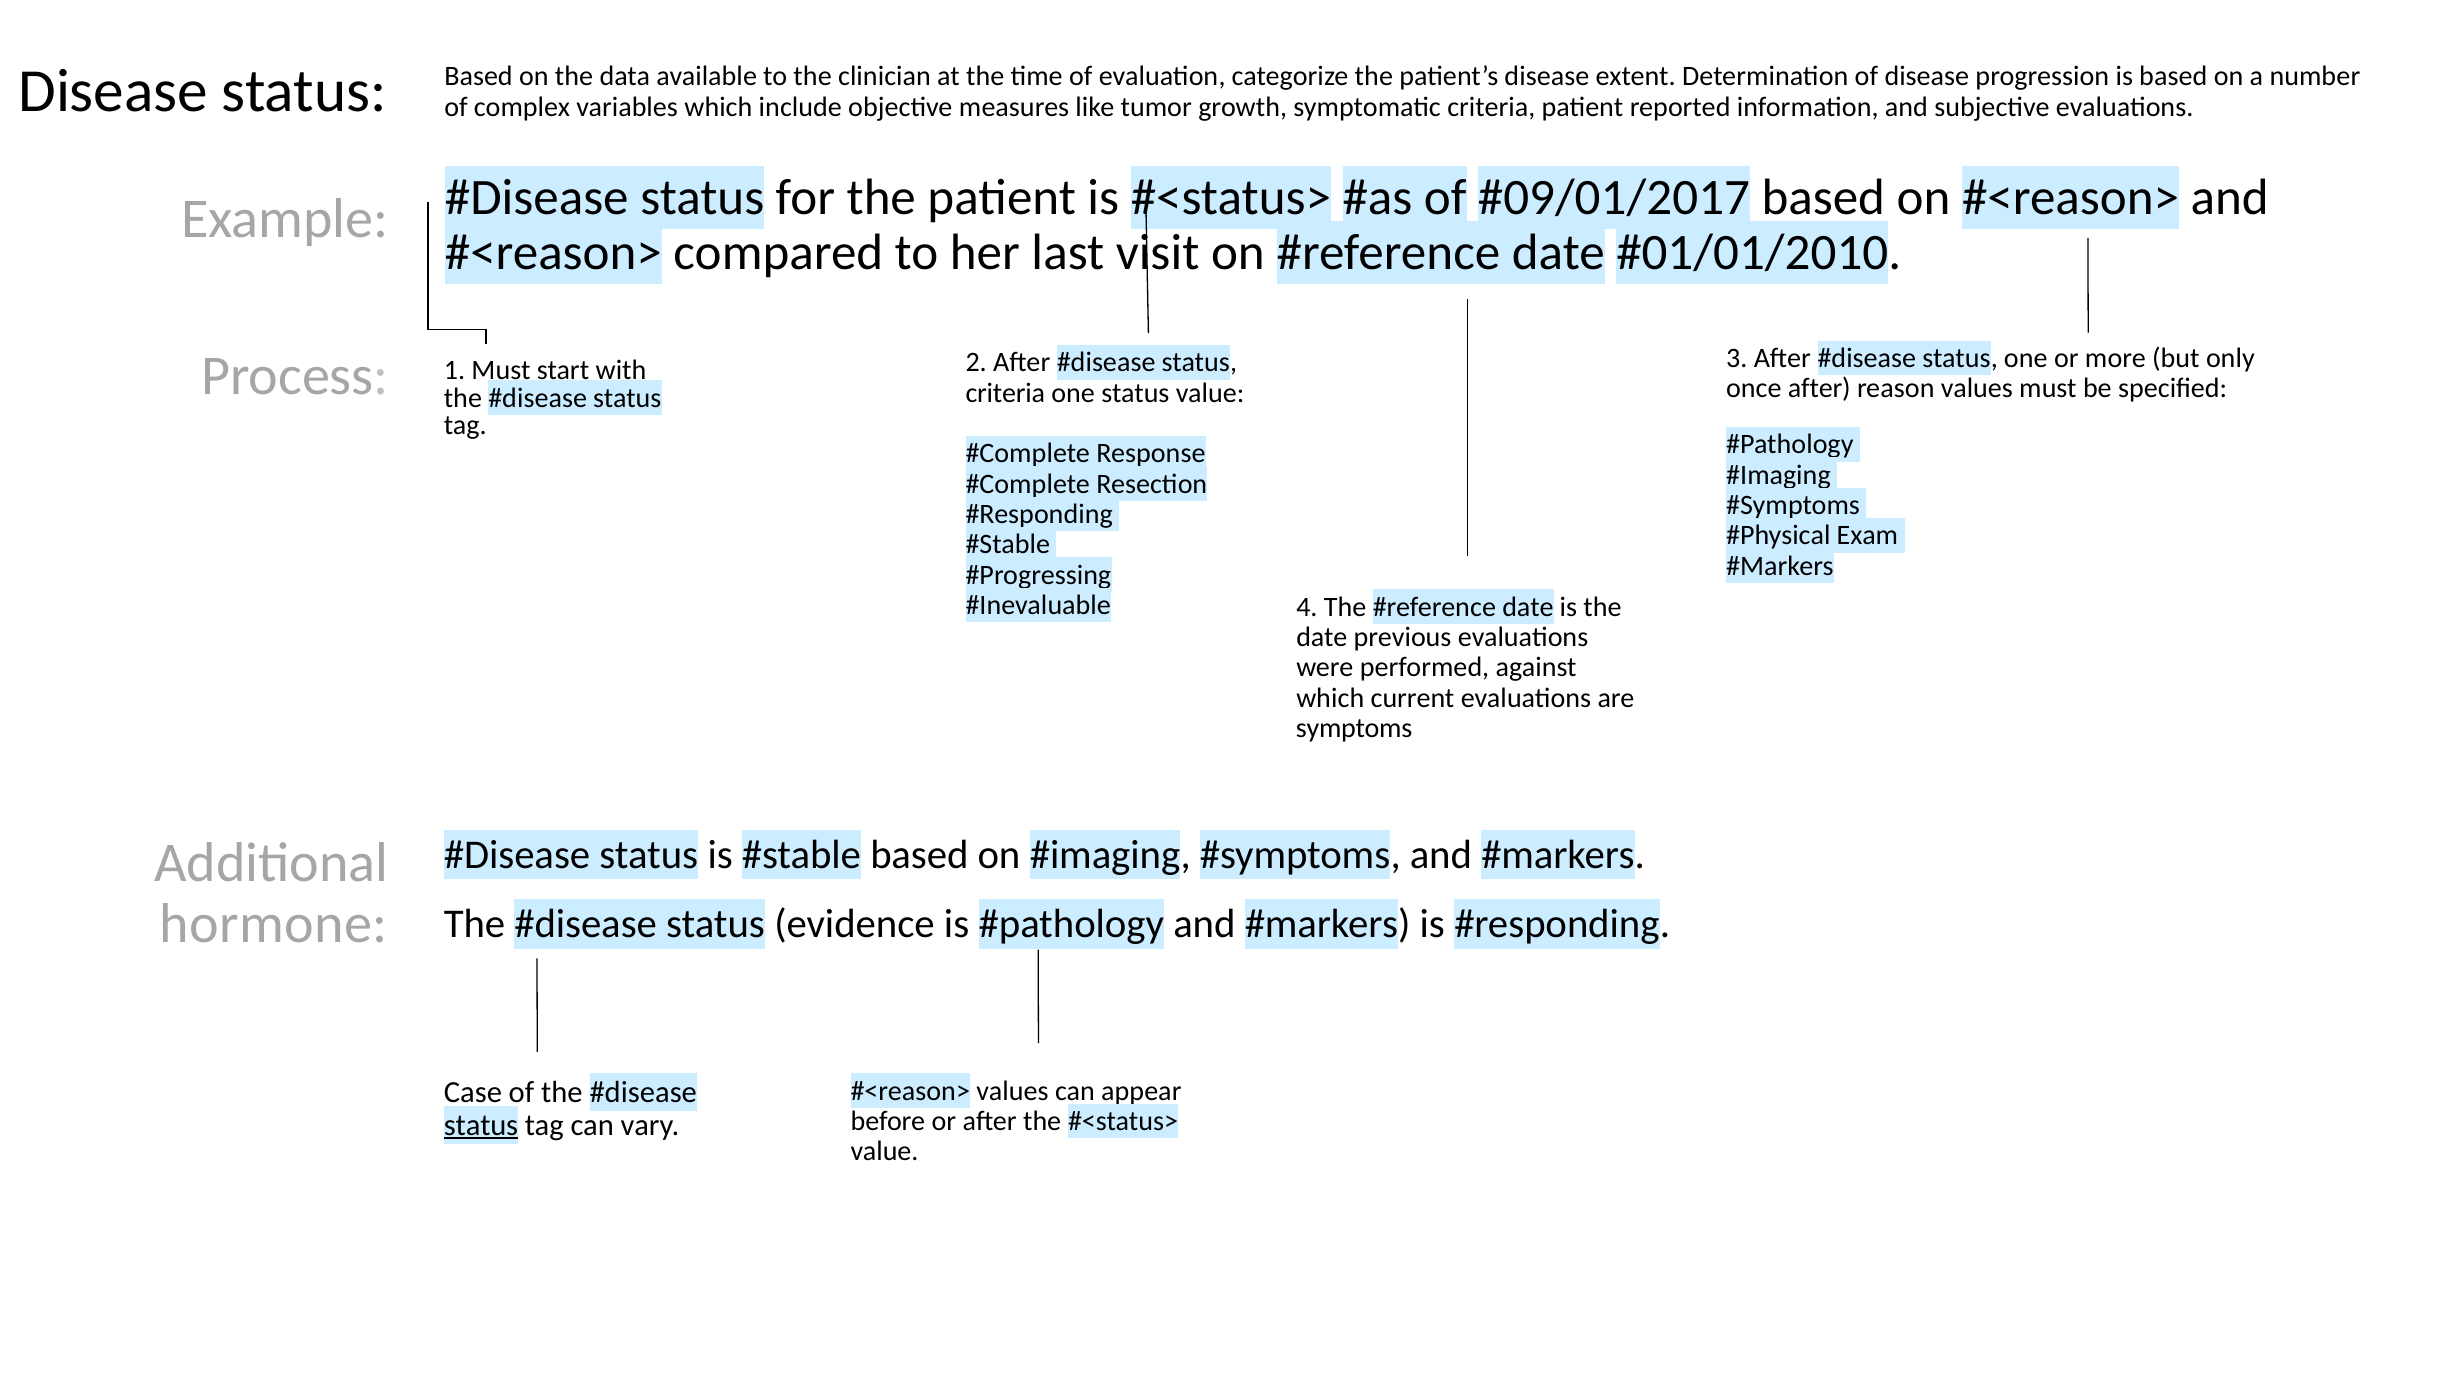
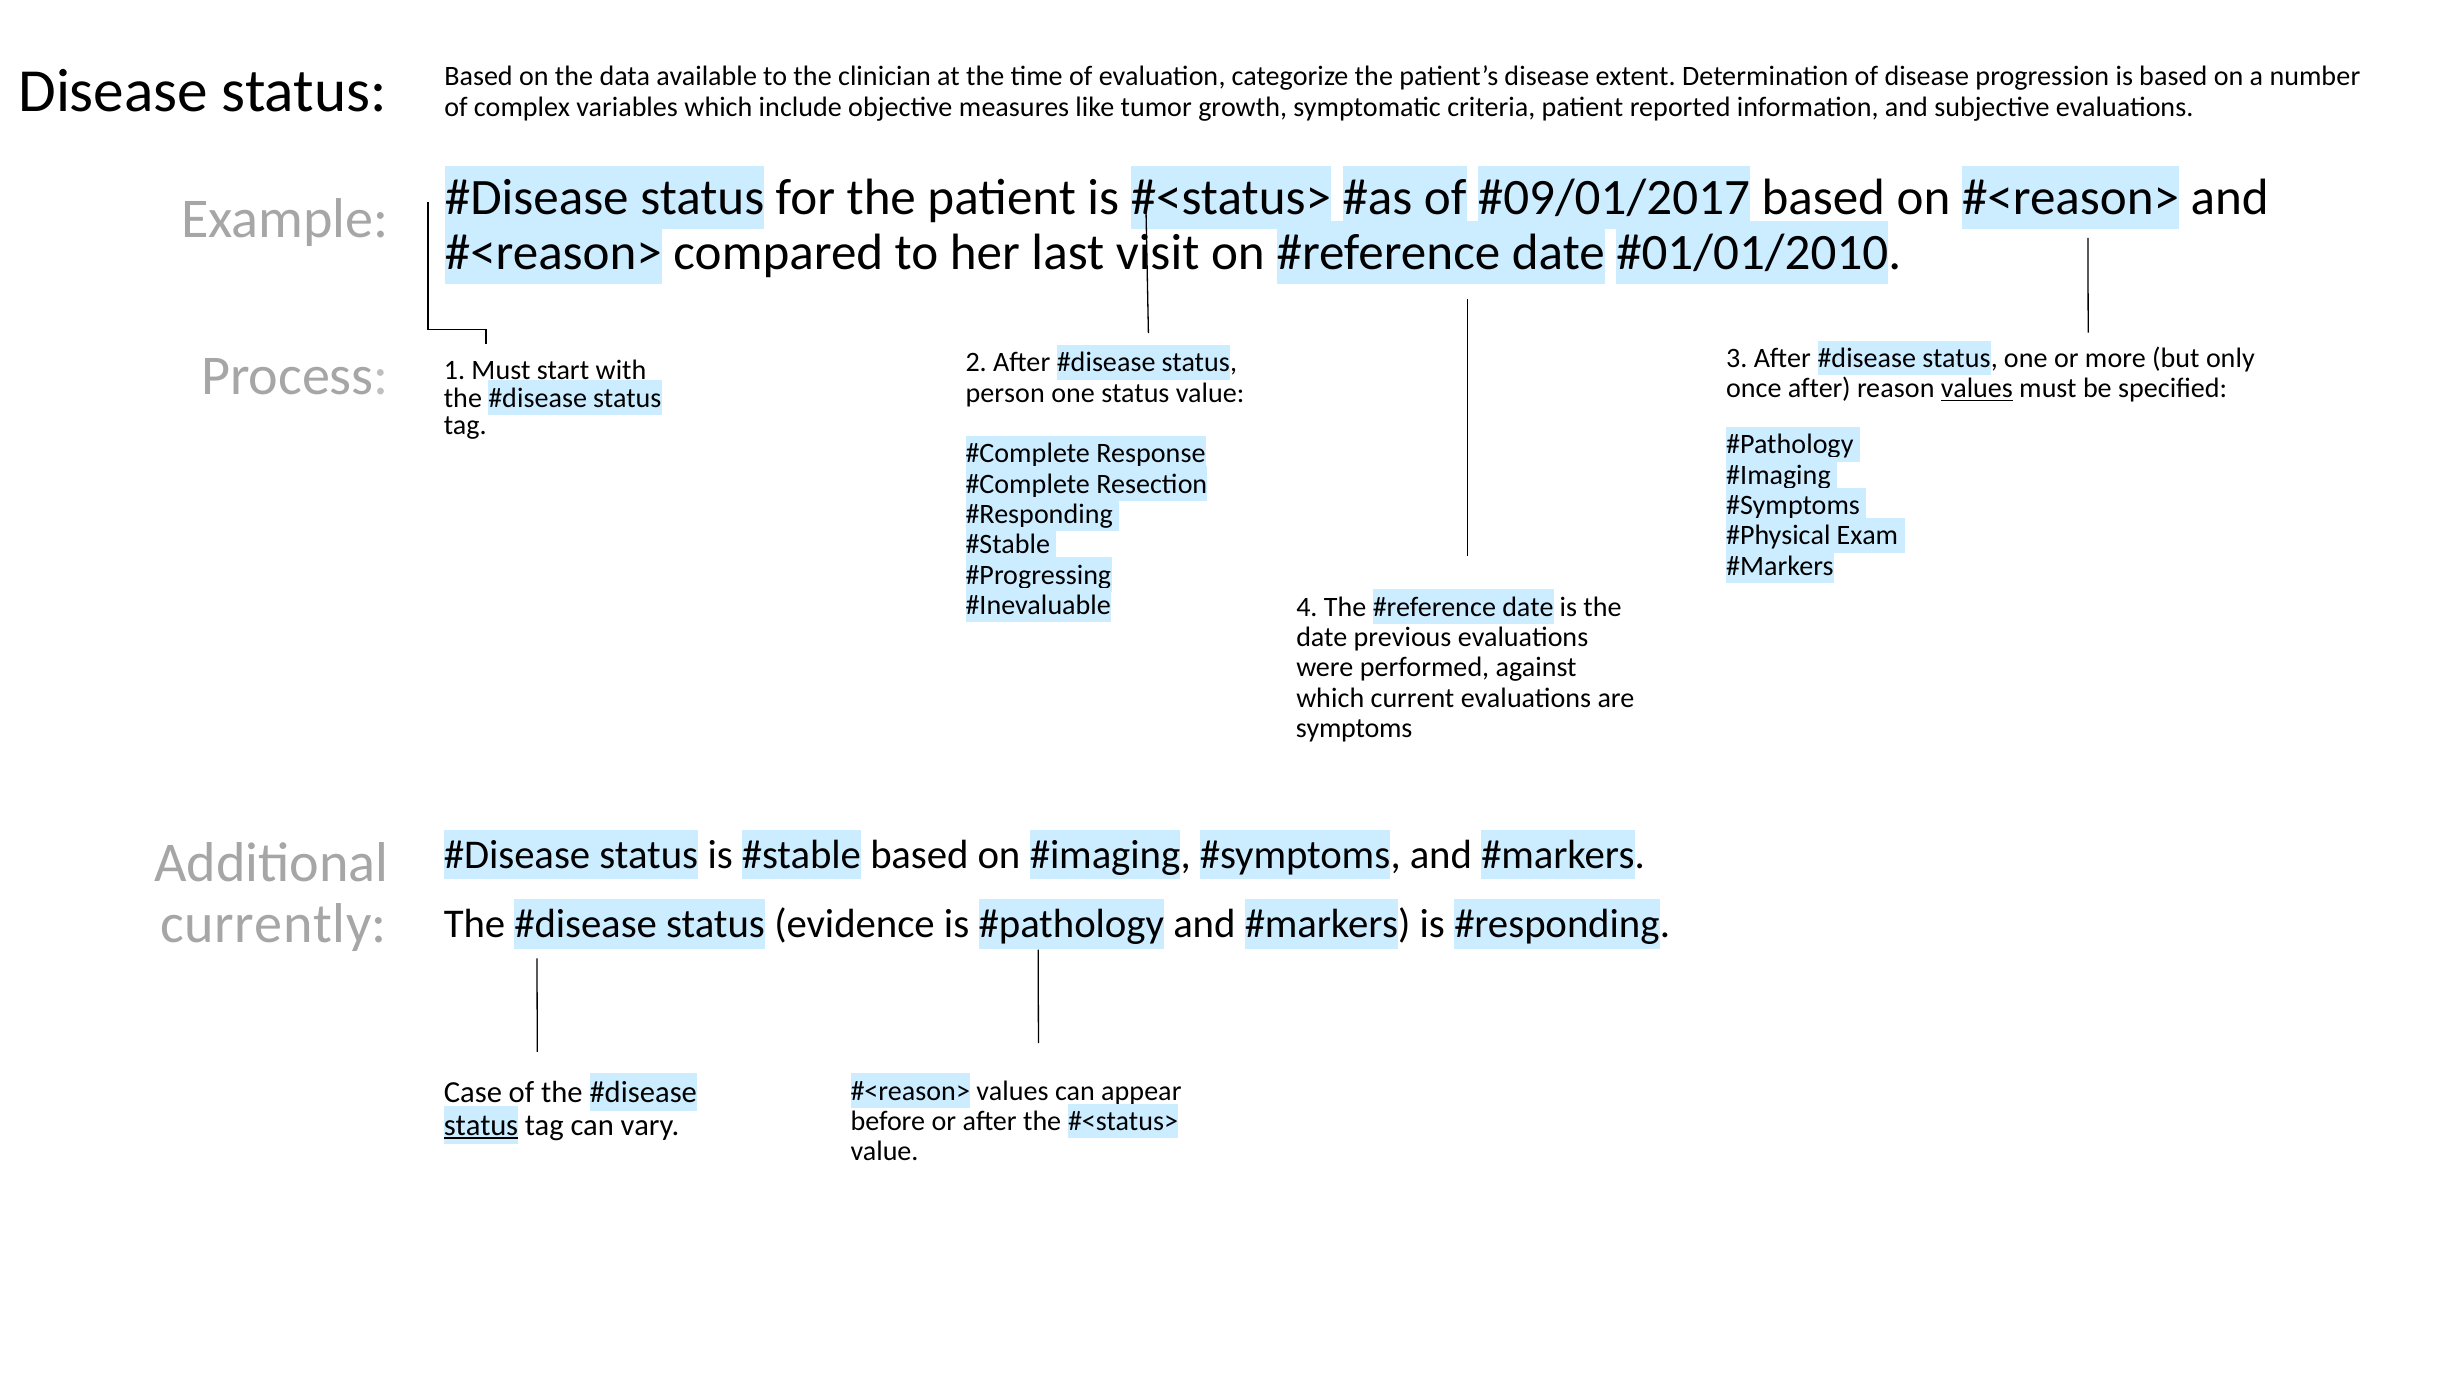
values at (1977, 389) underline: none -> present
criteria at (1005, 393): criteria -> person
hormone: hormone -> currently
